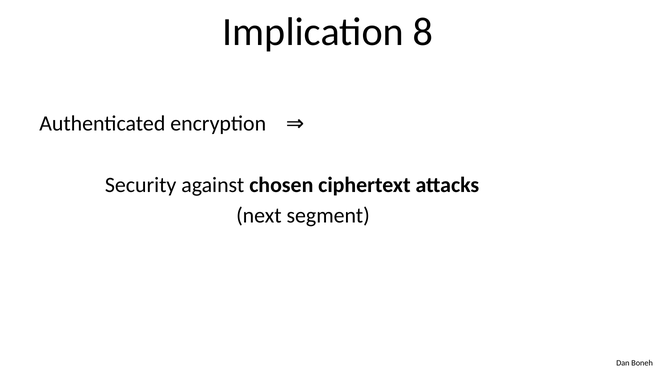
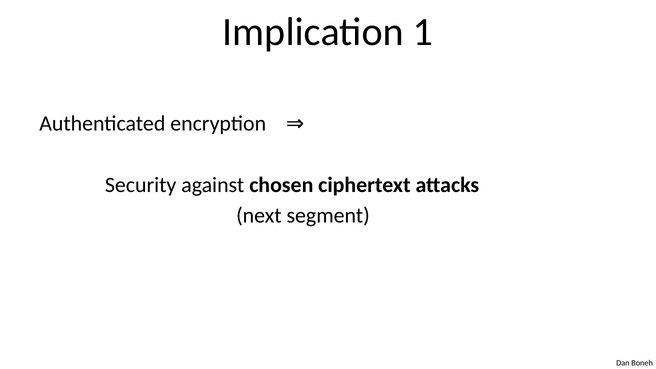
8: 8 -> 1
